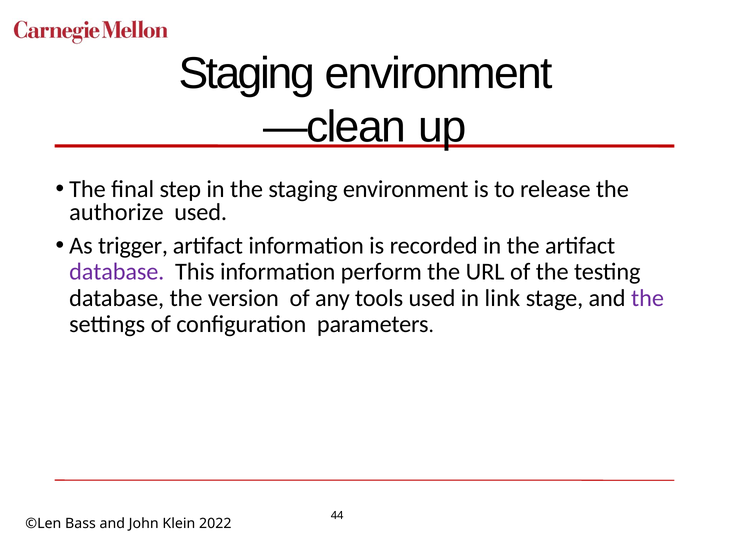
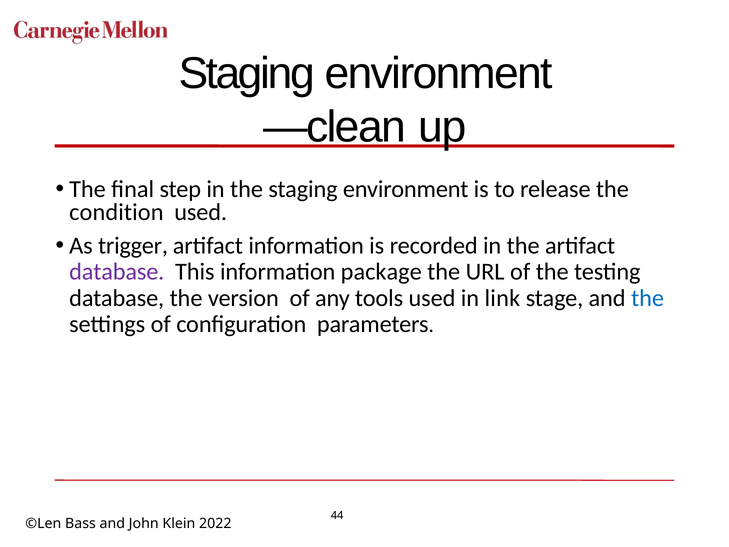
authorize: authorize -> condition
perform: perform -> package
the at (648, 298) colour: purple -> blue
